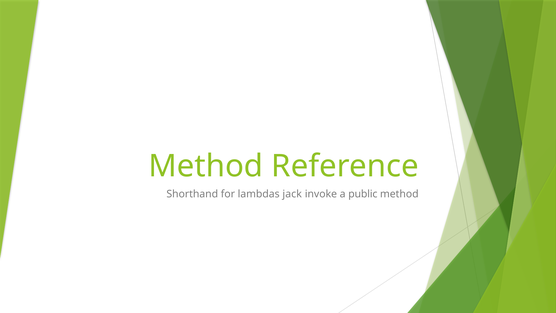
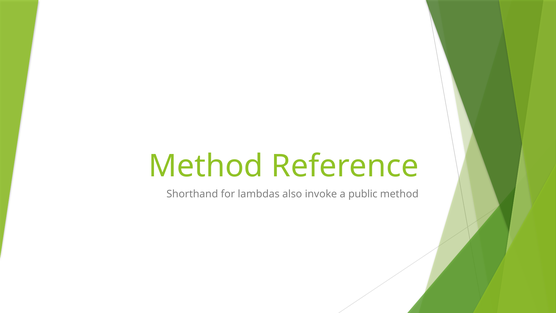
jack: jack -> also
